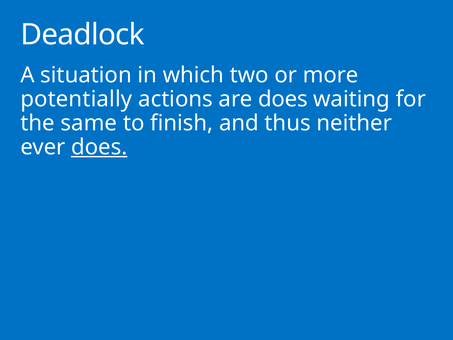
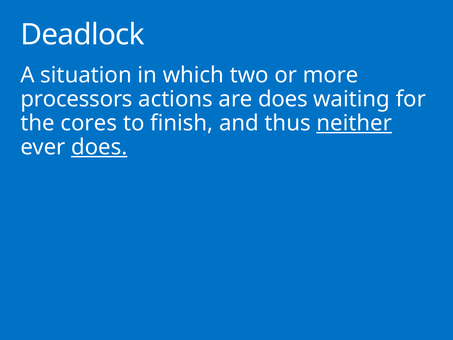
potentially: potentially -> processors
same: same -> cores
neither underline: none -> present
